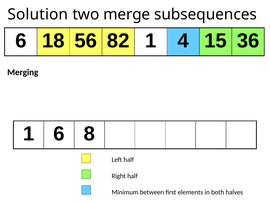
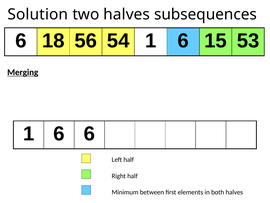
two merge: merge -> halves
82: 82 -> 54
4 at (183, 41): 4 -> 6
36: 36 -> 53
Merging underline: none -> present
6 8: 8 -> 6
